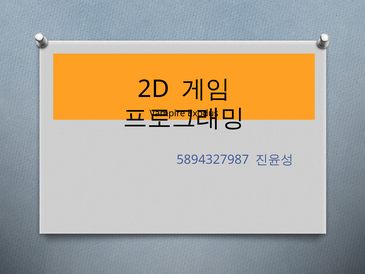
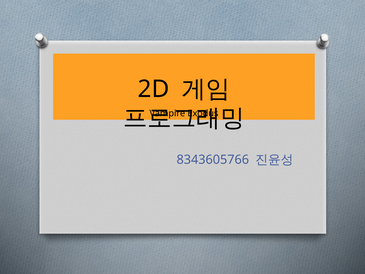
5894327987: 5894327987 -> 8343605766
